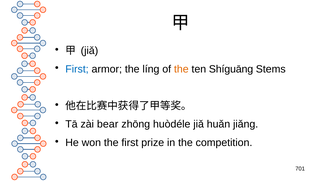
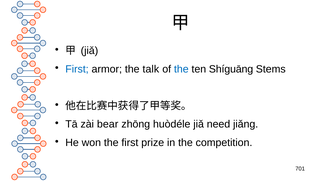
líng: líng -> talk
the at (181, 69) colour: orange -> blue
huǎn: huǎn -> need
